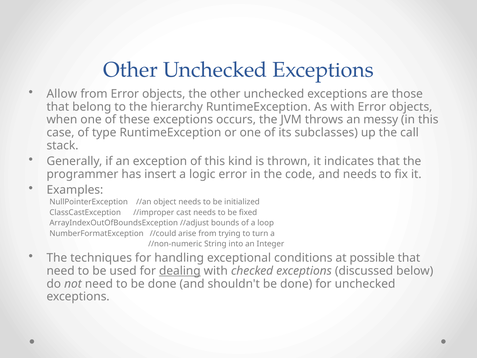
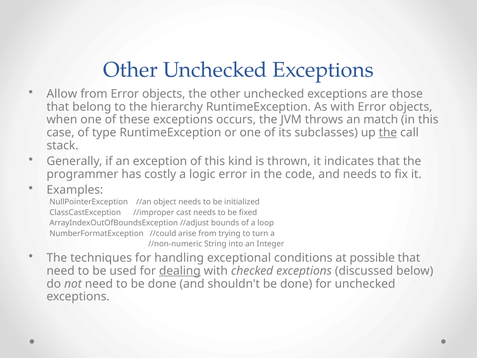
messy: messy -> match
the at (388, 132) underline: none -> present
insert: insert -> costly
